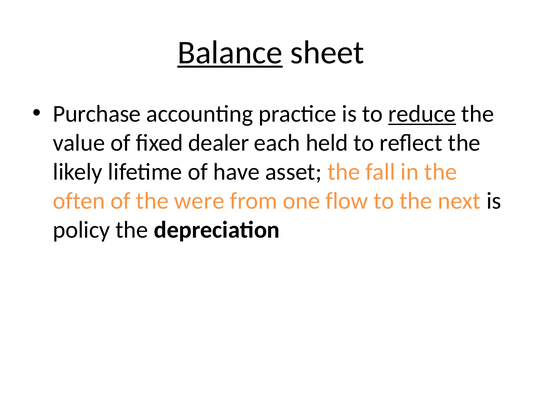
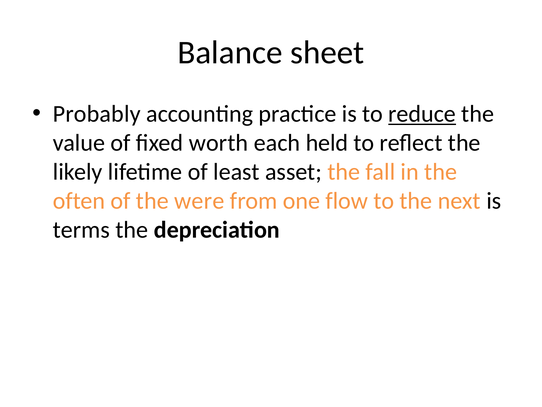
Balance underline: present -> none
Purchase: Purchase -> Probably
dealer: dealer -> worth
have: have -> least
policy: policy -> terms
